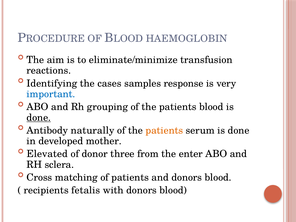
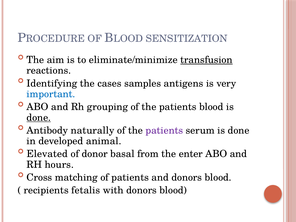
HAEMOGLOBIN: HAEMOGLOBIN -> SENSITIZATION
transfusion underline: none -> present
response: response -> antigens
patients at (164, 130) colour: orange -> purple
mother: mother -> animal
three: three -> basal
sclera: sclera -> hours
